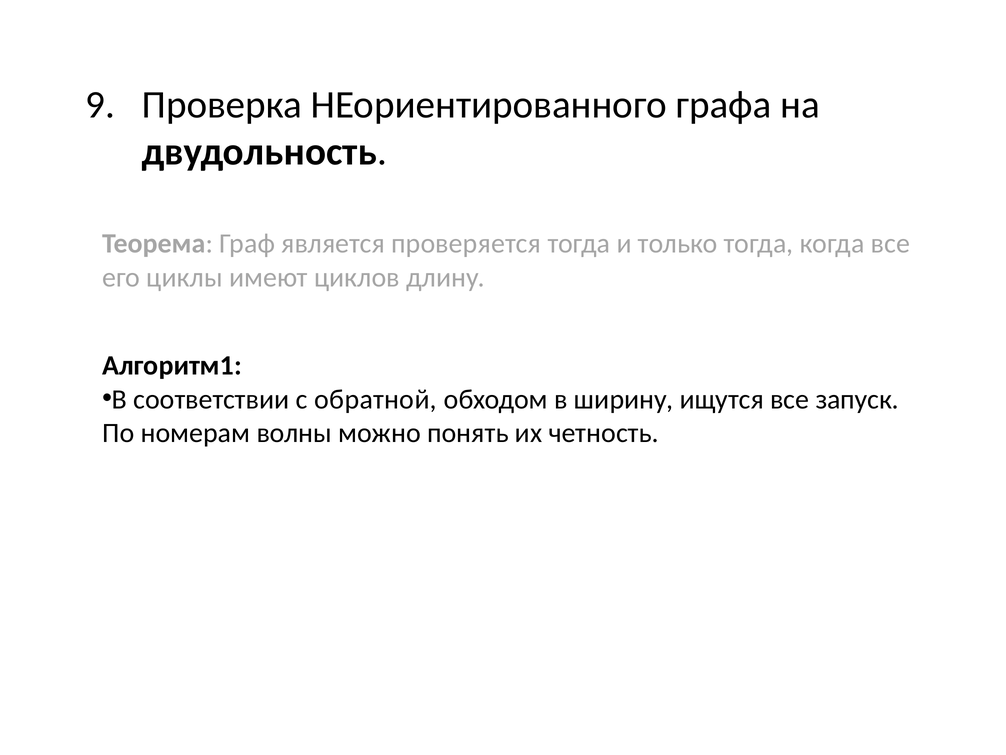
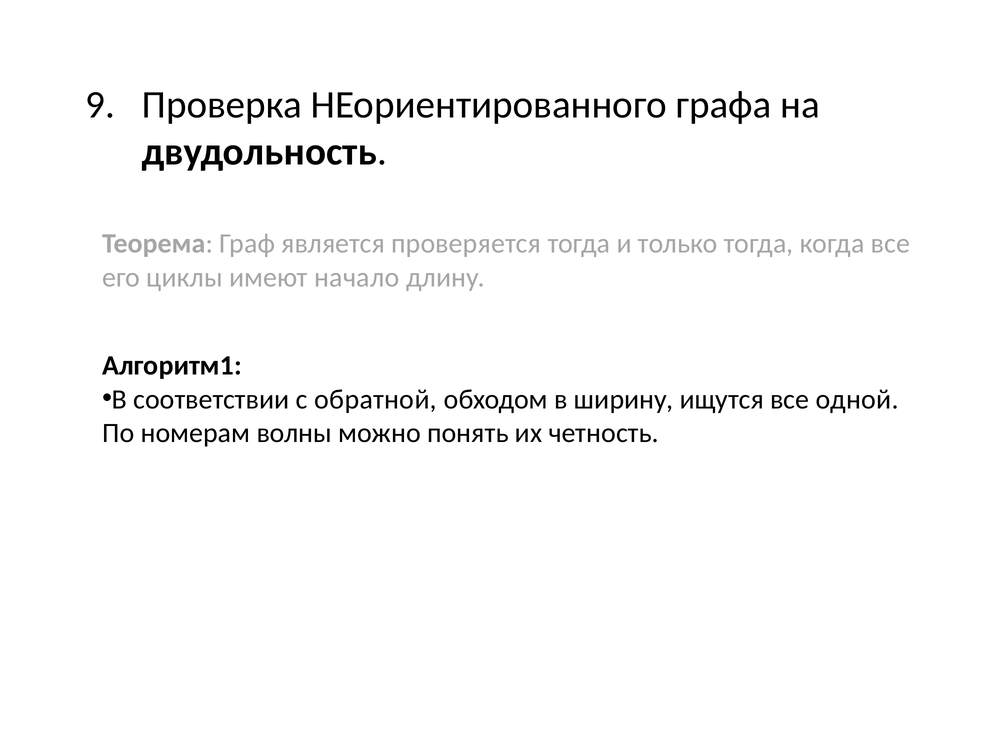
циклов: циклов -> начало
запуск: запуск -> одной
